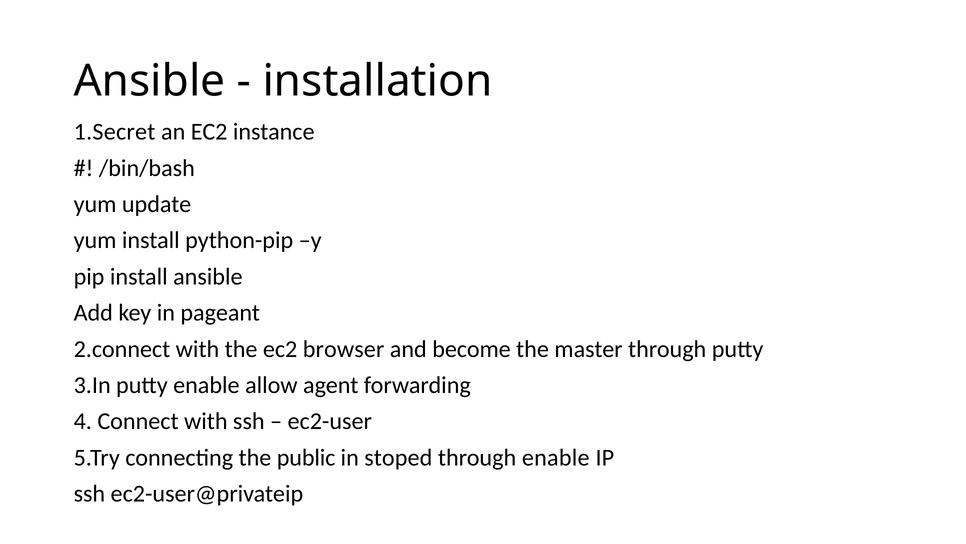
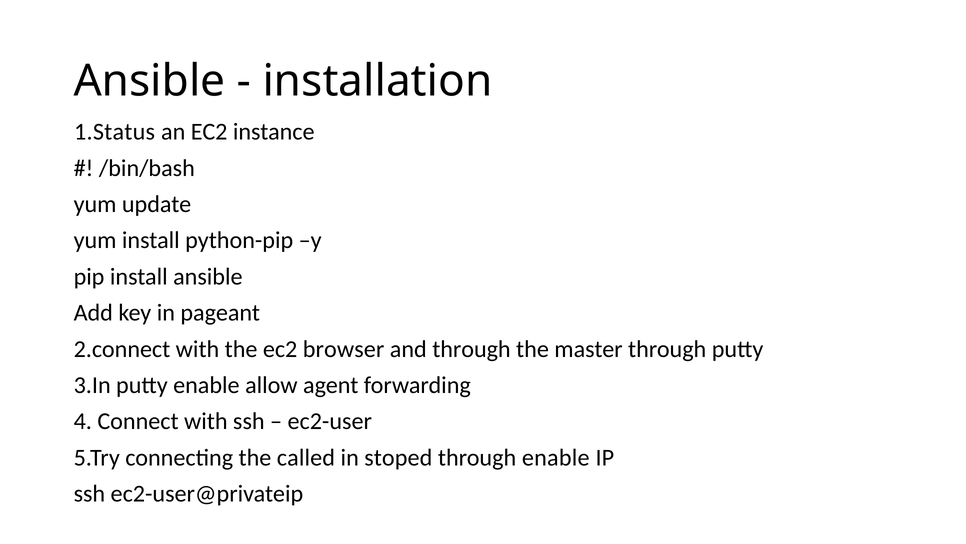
1.Secret: 1.Secret -> 1.Status
and become: become -> through
public: public -> called
